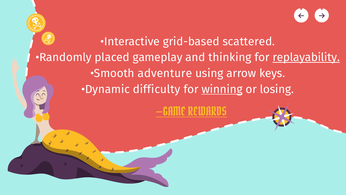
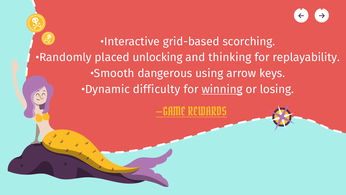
scattered: scattered -> scorching
gameplay: gameplay -> unlocking
replayability underline: present -> none
adventure: adventure -> dangerous
